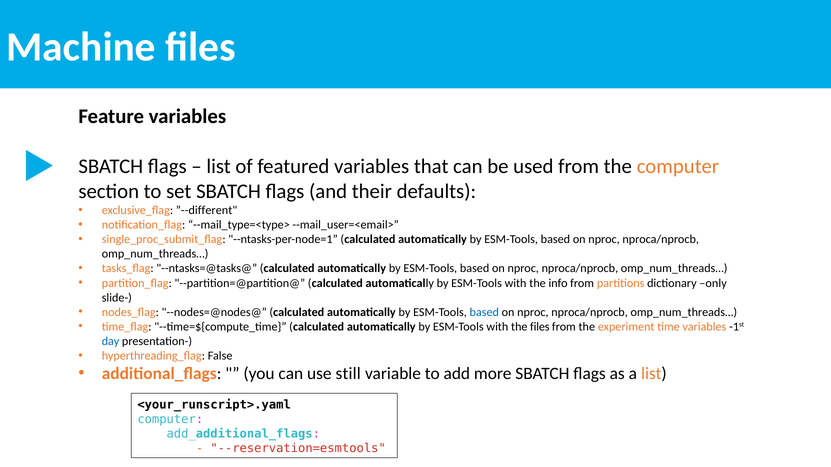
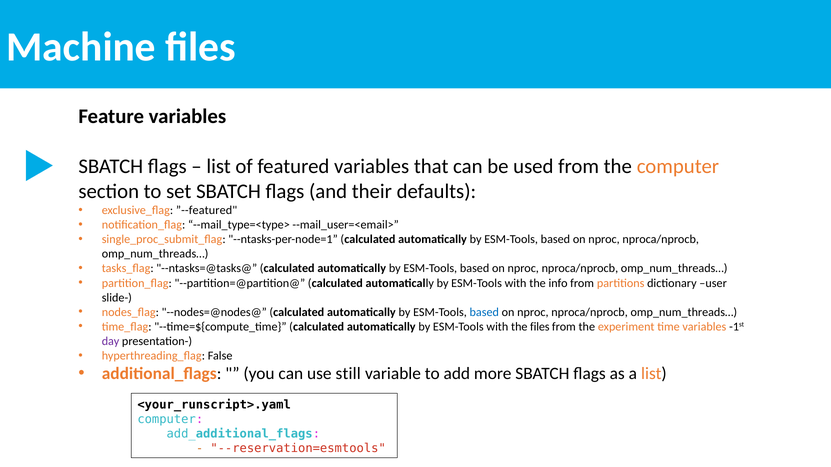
”--different: ”--different -> ”--featured
only: only -> user
day colour: blue -> purple
